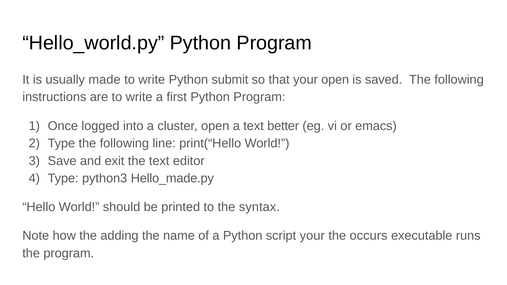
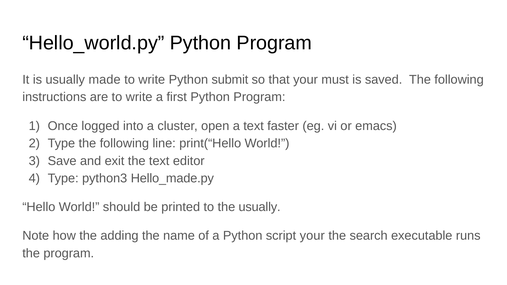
your open: open -> must
better: better -> faster
the syntax: syntax -> usually
occurs: occurs -> search
